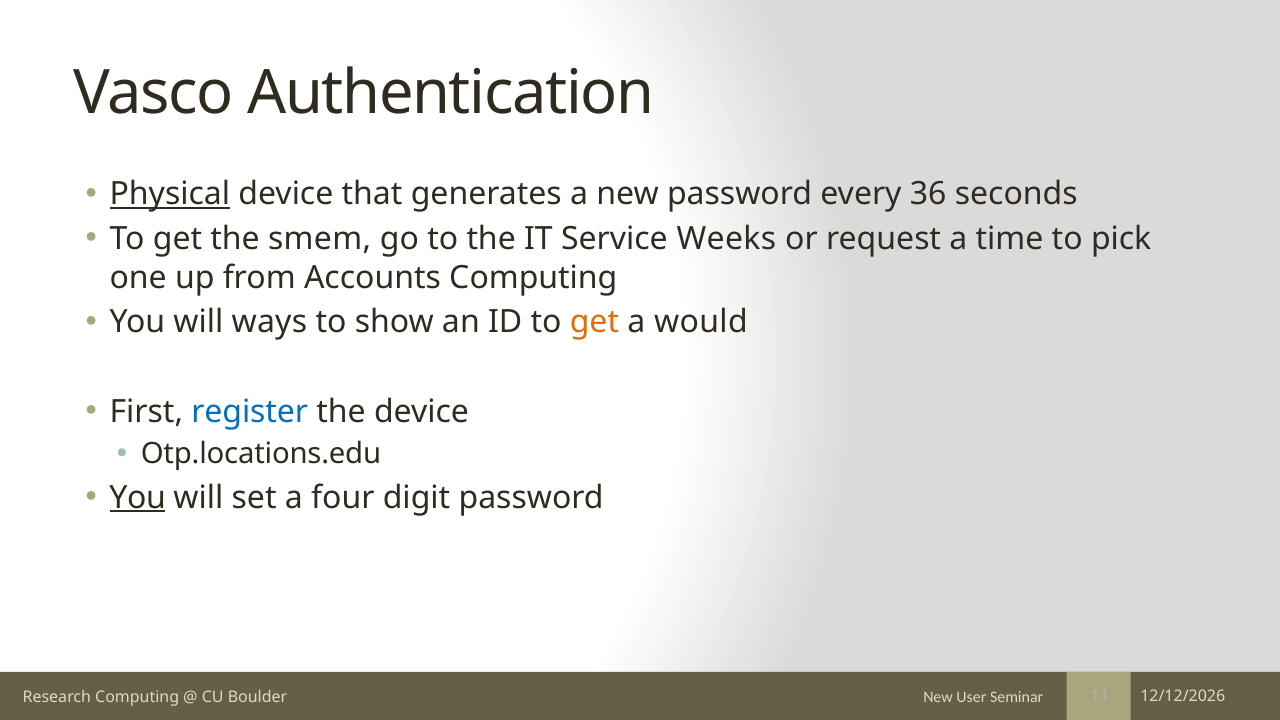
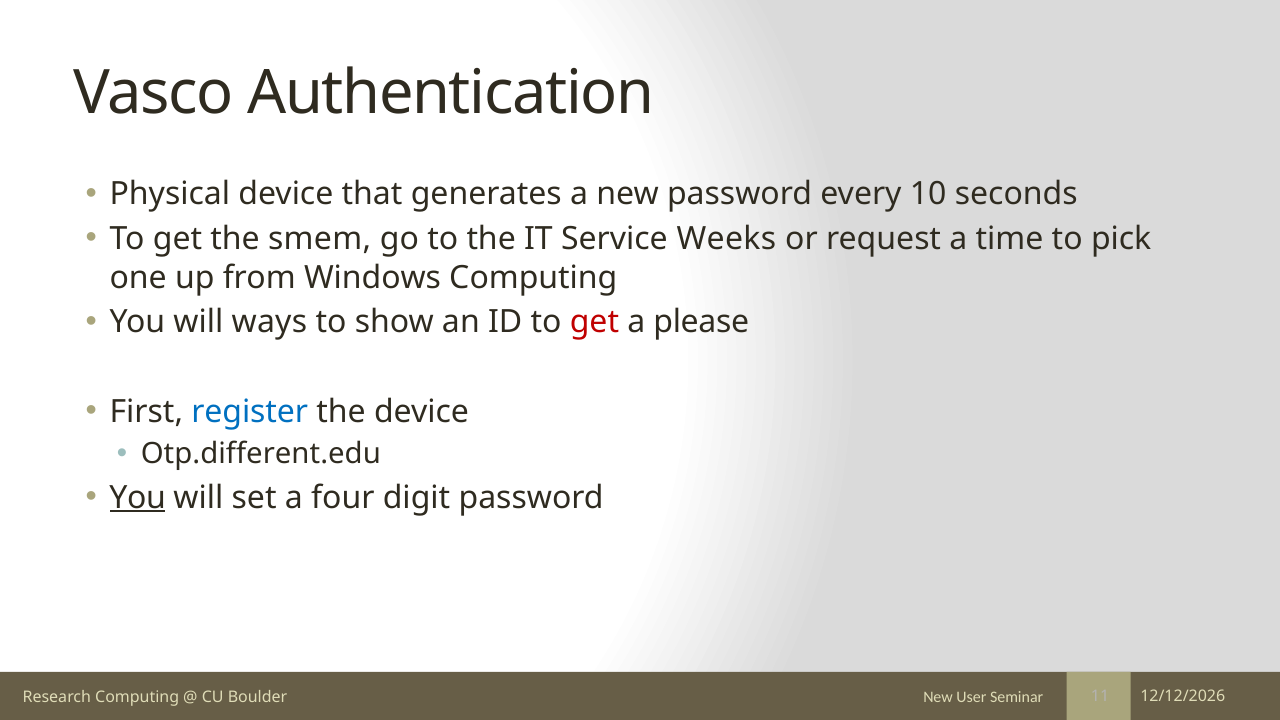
Physical underline: present -> none
36: 36 -> 10
Accounts: Accounts -> Windows
get at (594, 322) colour: orange -> red
would: would -> please
Otp.locations.edu: Otp.locations.edu -> Otp.different.edu
